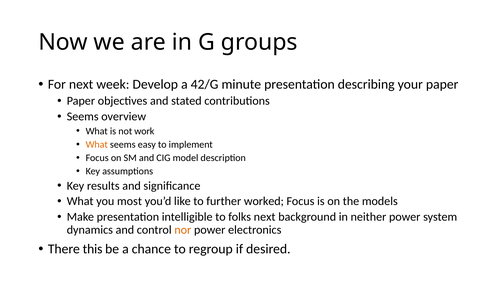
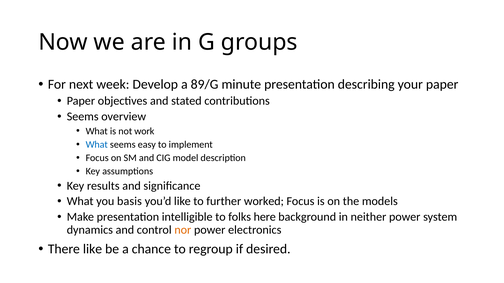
42/G: 42/G -> 89/G
What at (97, 145) colour: orange -> blue
most: most -> basis
folks next: next -> here
There this: this -> like
